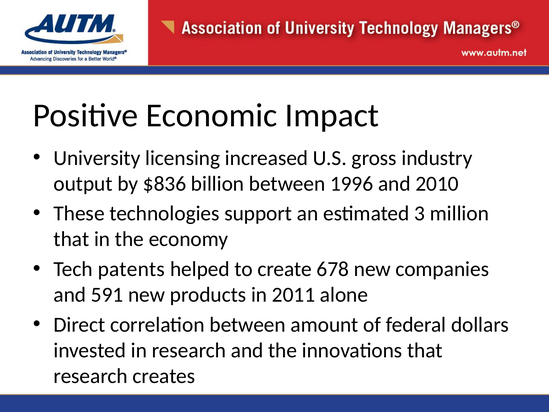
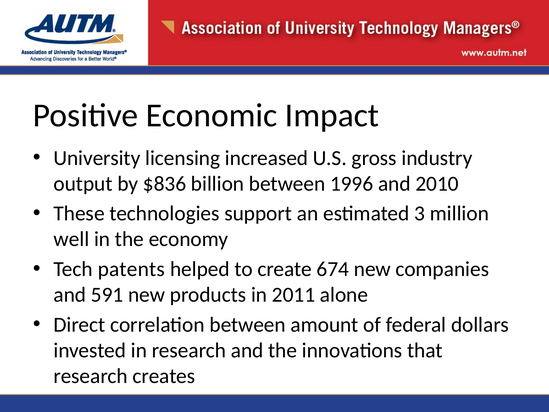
that at (71, 239): that -> well
678: 678 -> 674
